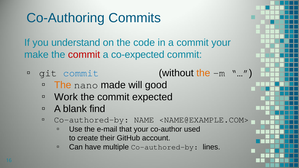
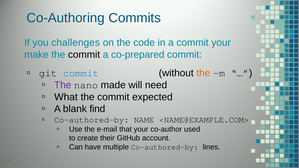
understand: understand -> challenges
commit at (84, 55) colour: red -> black
co-expected: co-expected -> co-prepared
The at (63, 85) colour: orange -> purple
good: good -> need
Work: Work -> What
